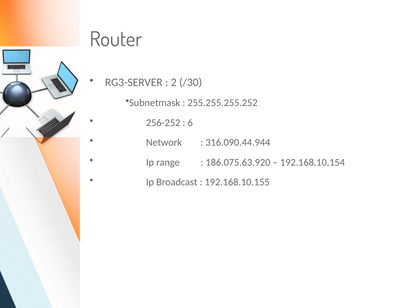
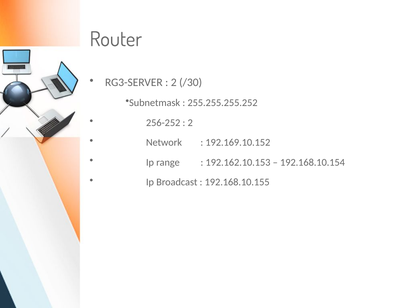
6 at (190, 123): 6 -> 2
316.090.44.944: 316.090.44.944 -> 192.169.10.152
186.075.63.920: 186.075.63.920 -> 192.162.10.153
